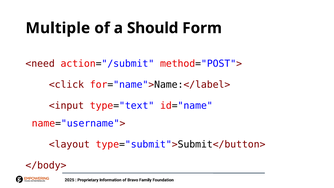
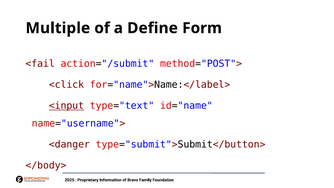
Should: Should -> Define
<need: <need -> <fail
<input underline: none -> present
<layout: <layout -> <danger
